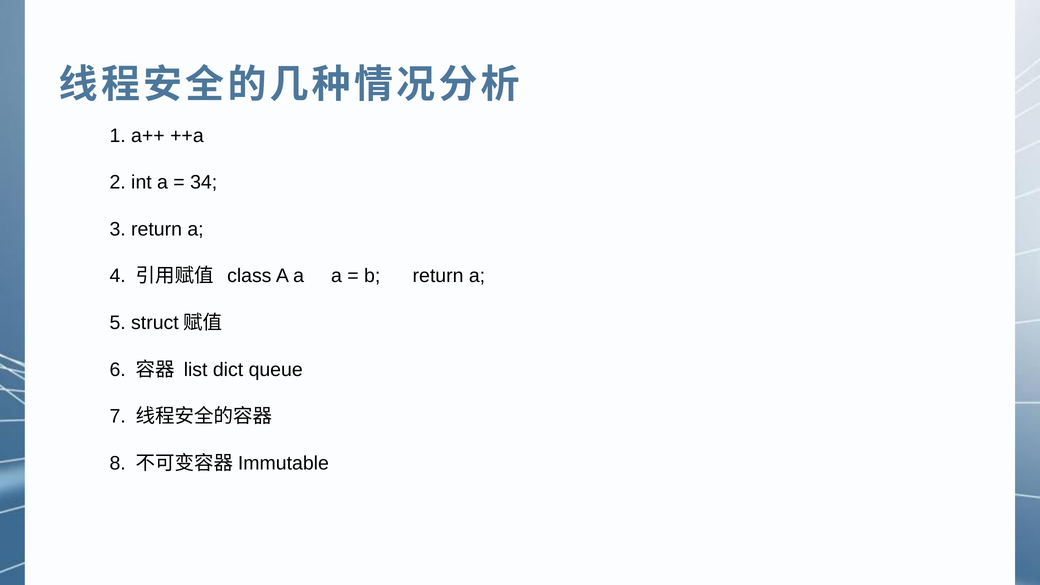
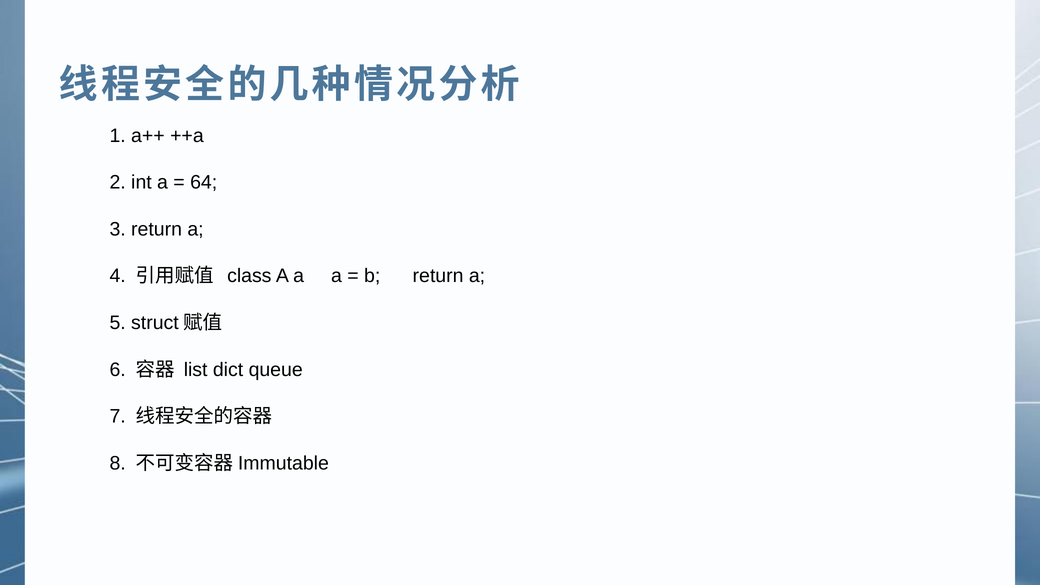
34: 34 -> 64
